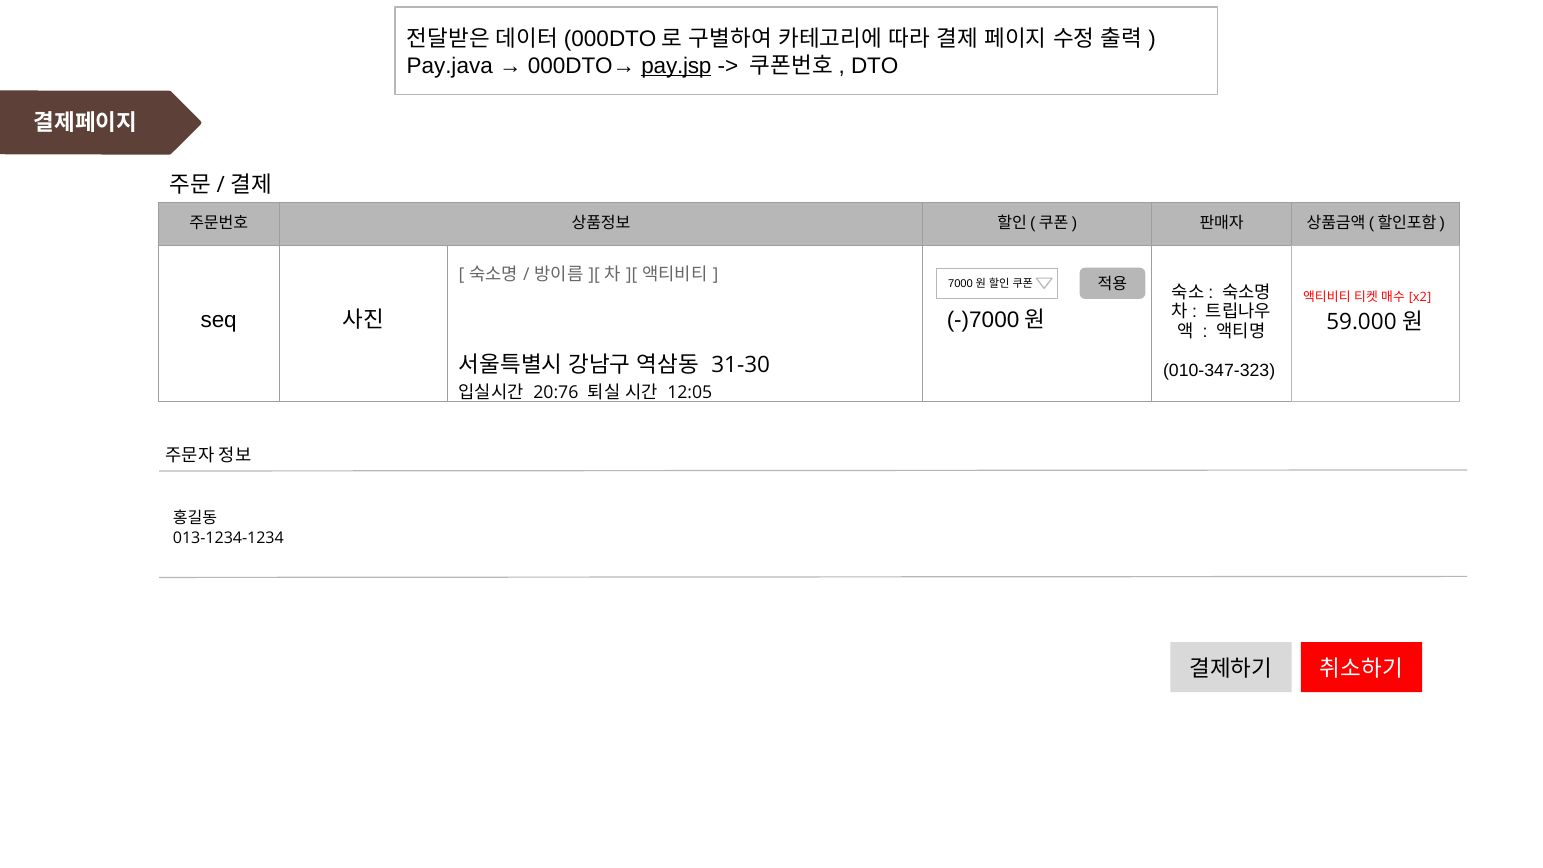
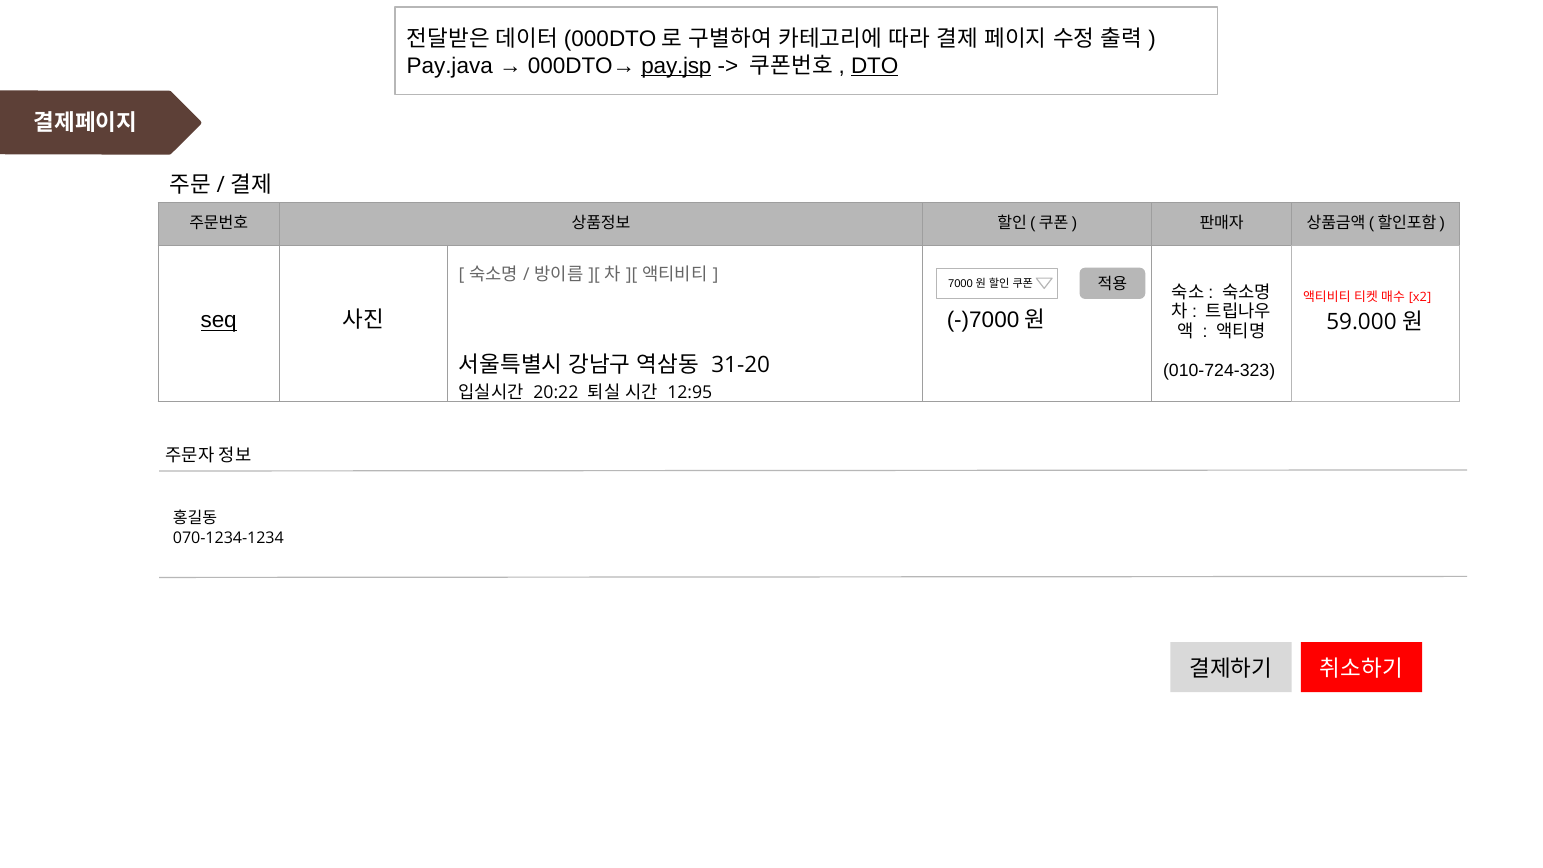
DTO underline: none -> present
seq underline: none -> present
31-30: 31-30 -> 31-20
010-347-323: 010-347-323 -> 010-724-323
20:76: 20:76 -> 20:22
12:05: 12:05 -> 12:95
013-1234-1234: 013-1234-1234 -> 070-1234-1234
